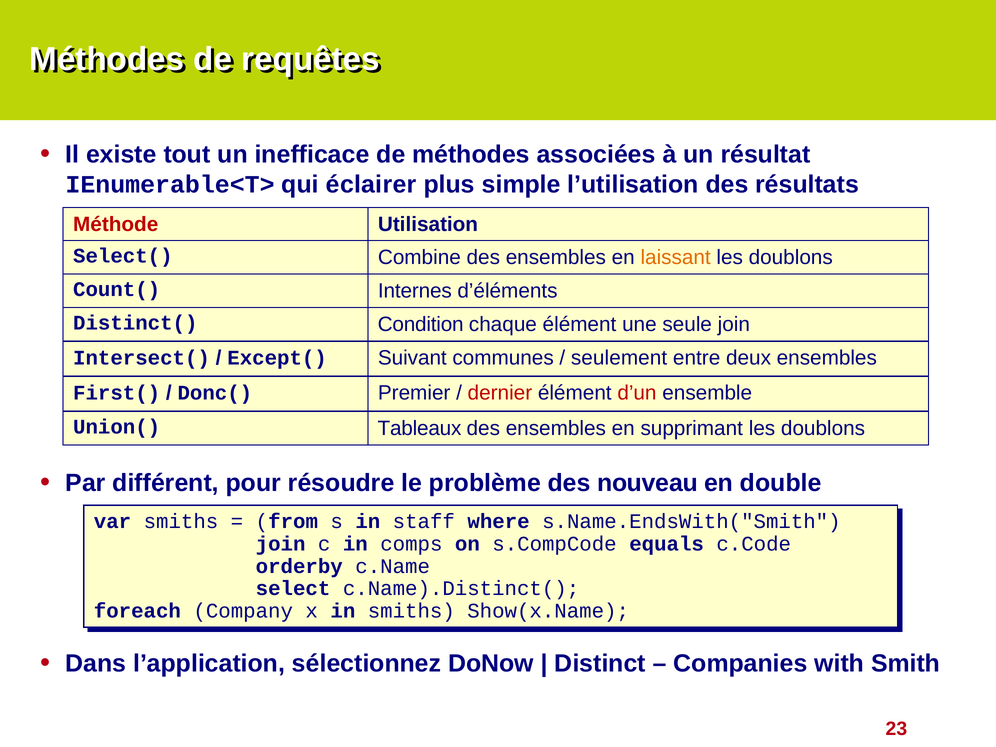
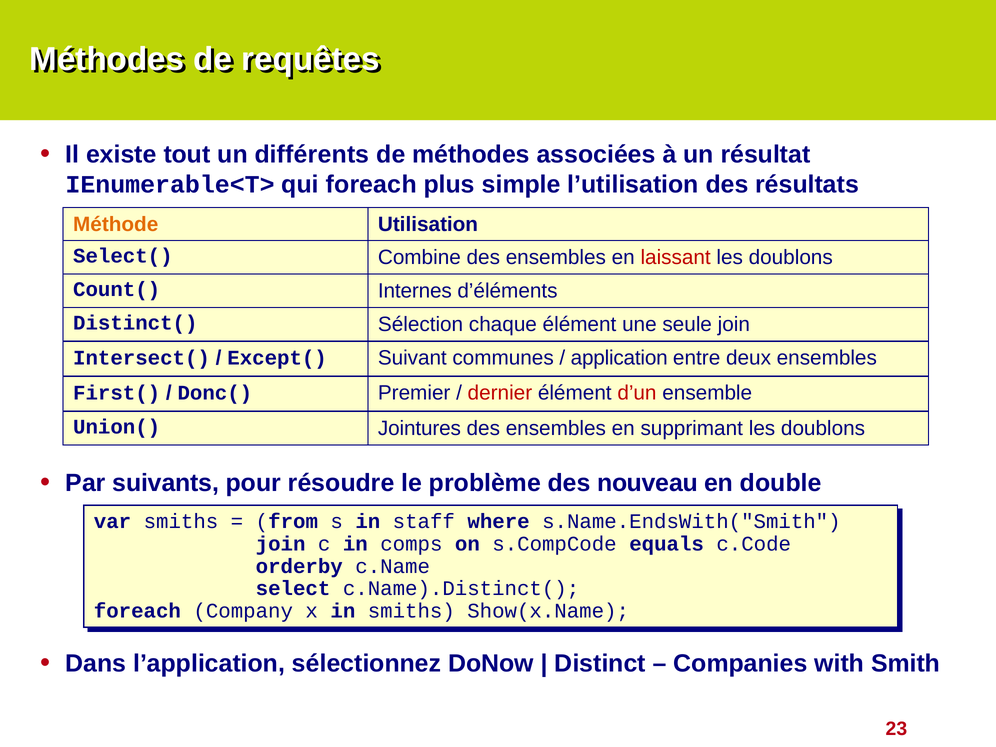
inefficace: inefficace -> différents
qui éclairer: éclairer -> foreach
Méthode colour: red -> orange
laissant colour: orange -> red
Condition: Condition -> Sélection
seulement: seulement -> application
Tableaux: Tableaux -> Jointures
différent: différent -> suivants
